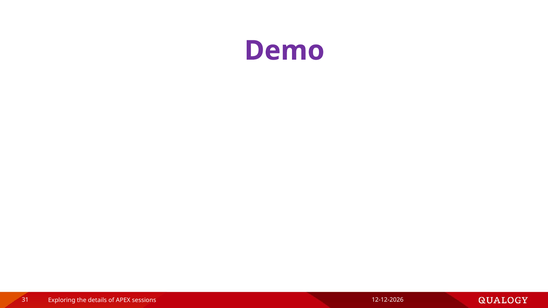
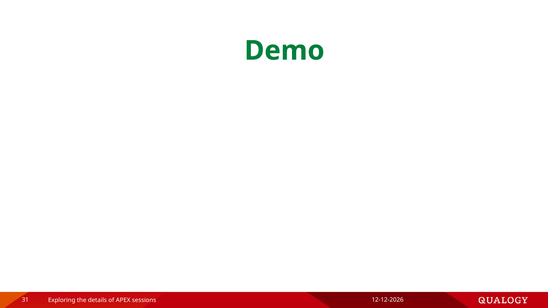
Demo colour: purple -> green
